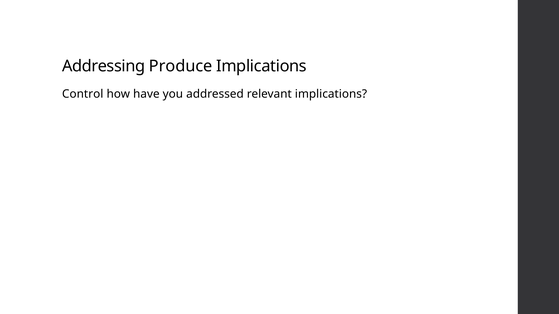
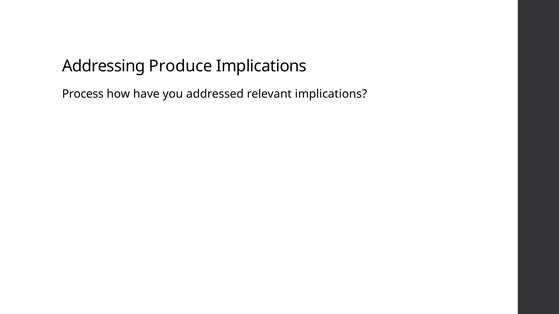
Control: Control -> Process
